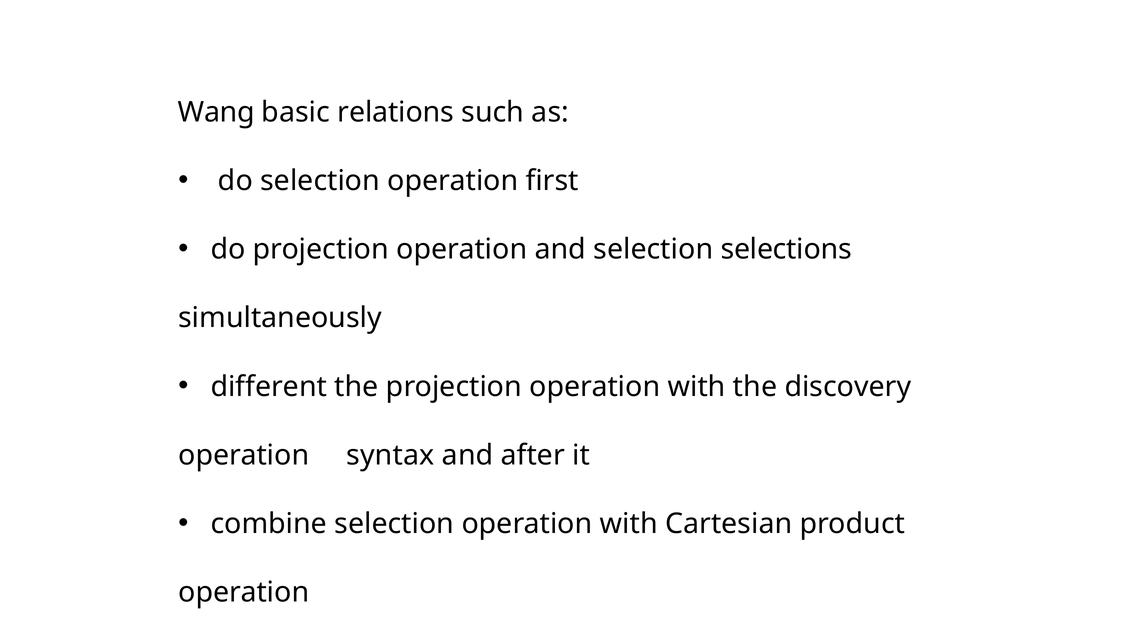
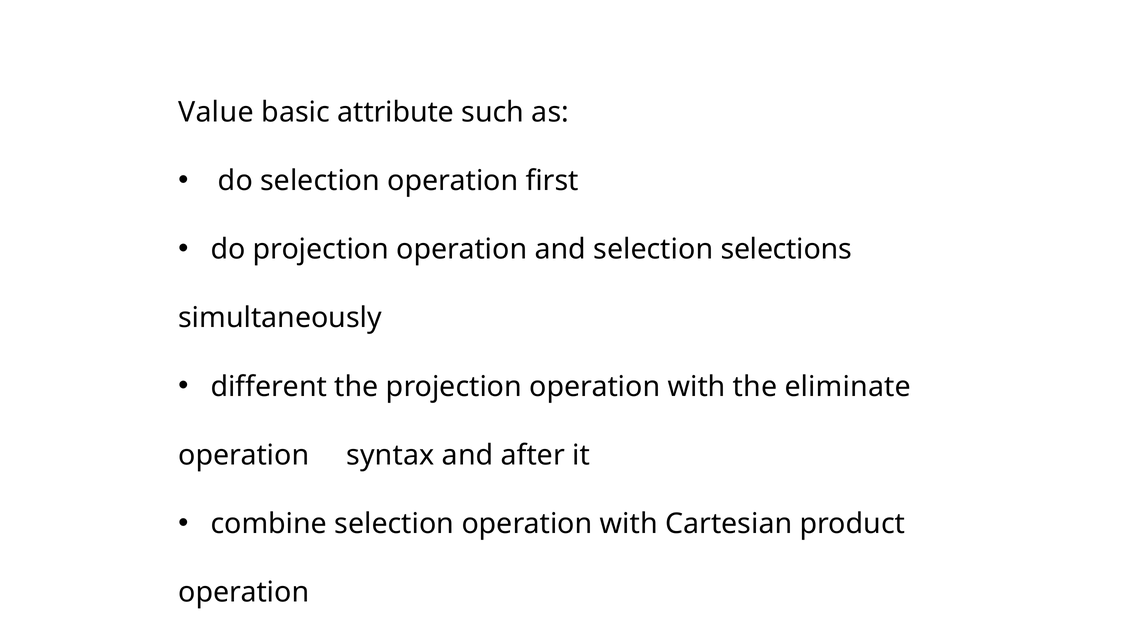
Wang: Wang -> Value
relations: relations -> attribute
discovery: discovery -> eliminate
